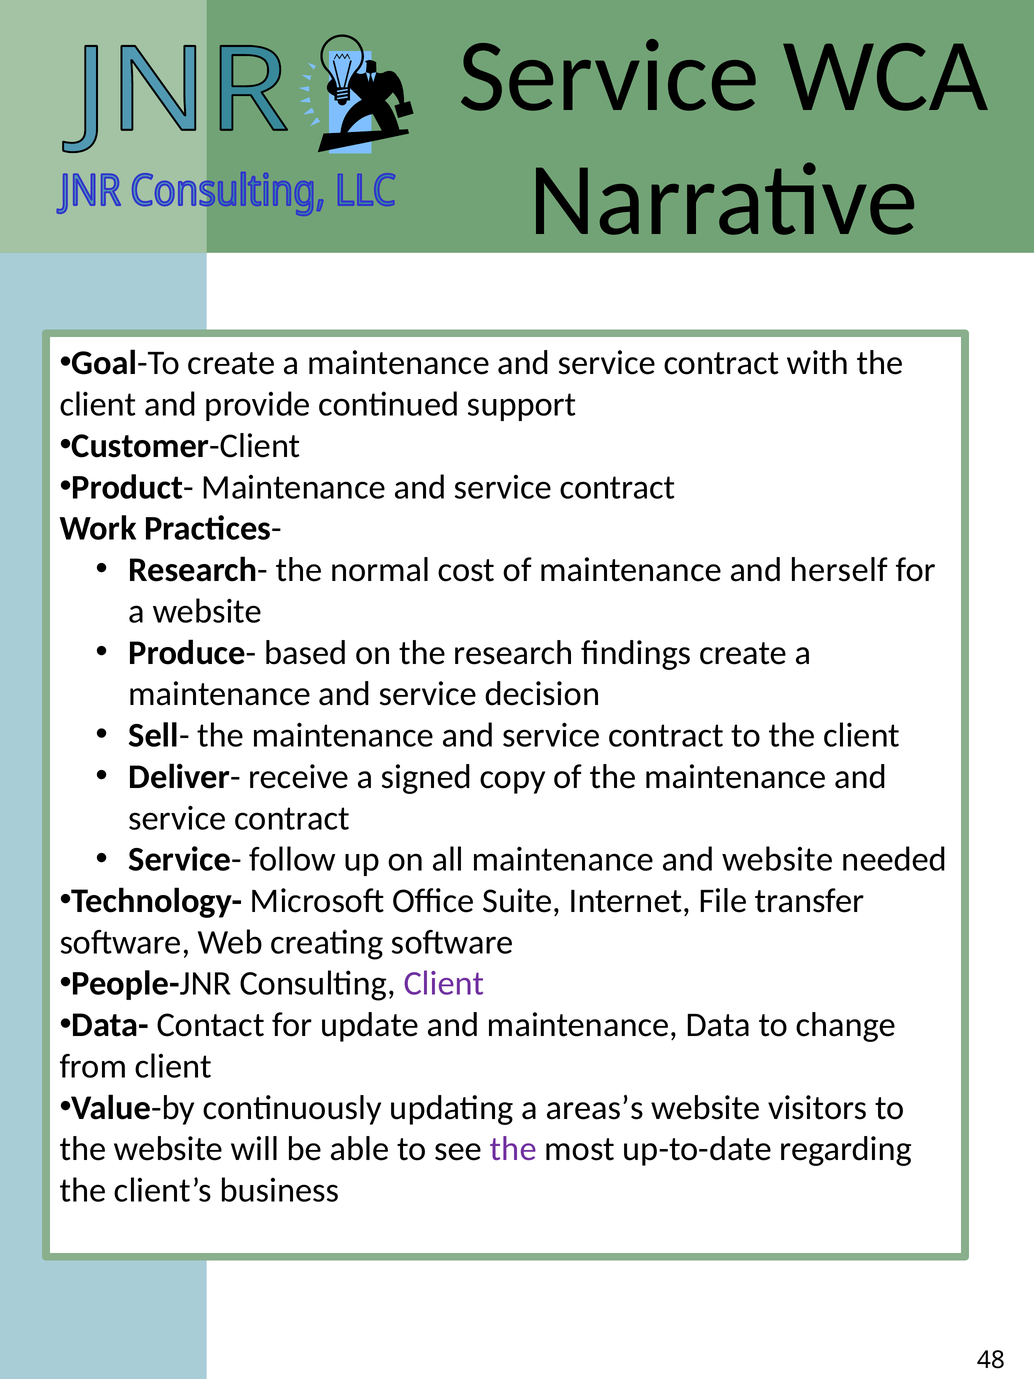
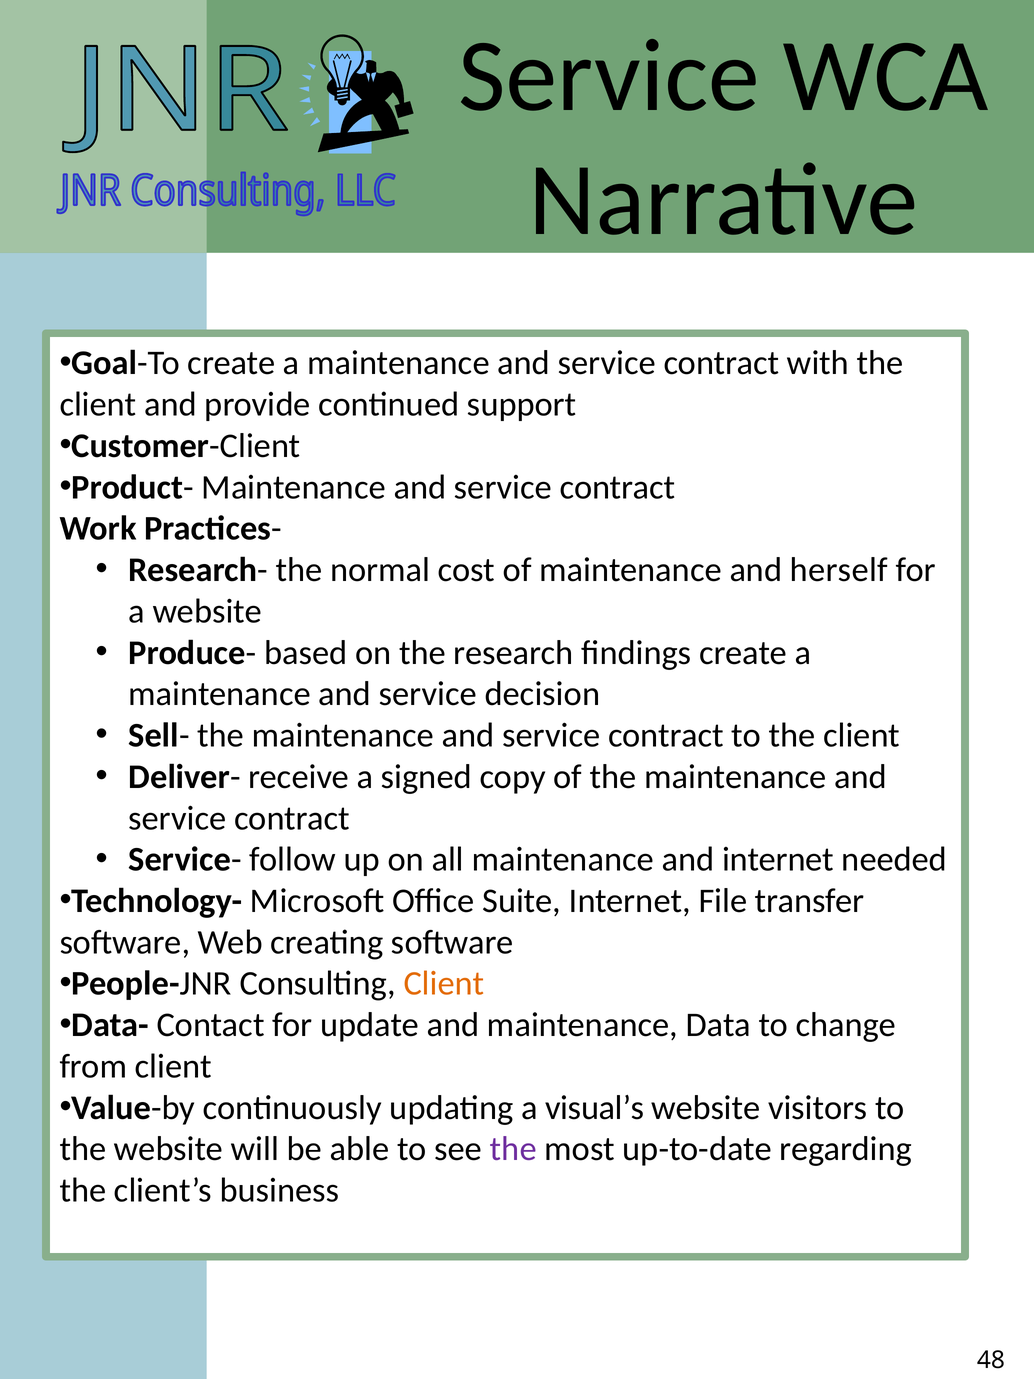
and website: website -> internet
Client at (444, 983) colour: purple -> orange
areas’s: areas’s -> visual’s
